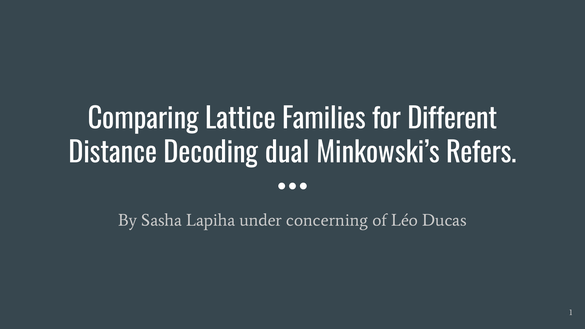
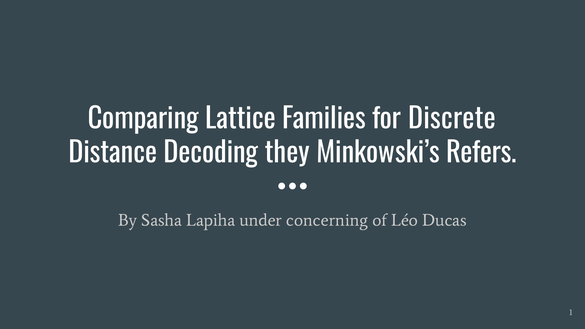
Different: Different -> Discrete
dual: dual -> they
